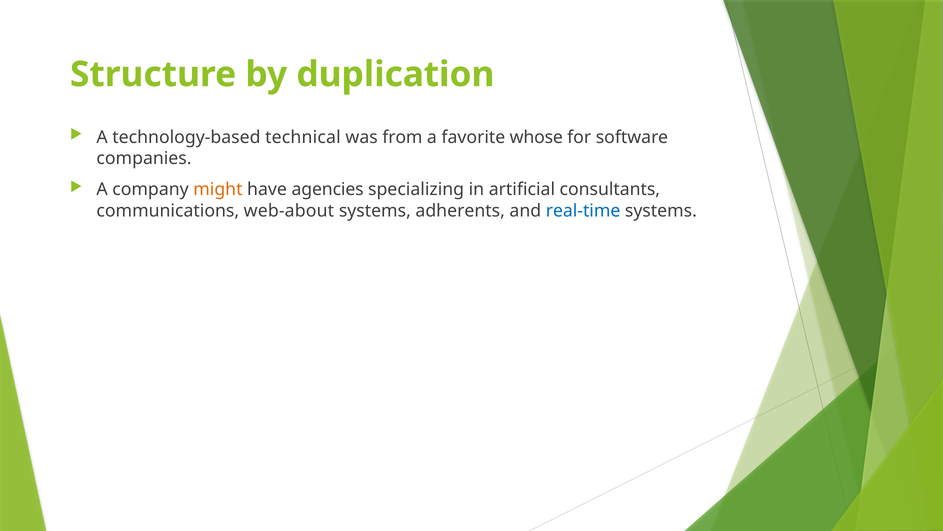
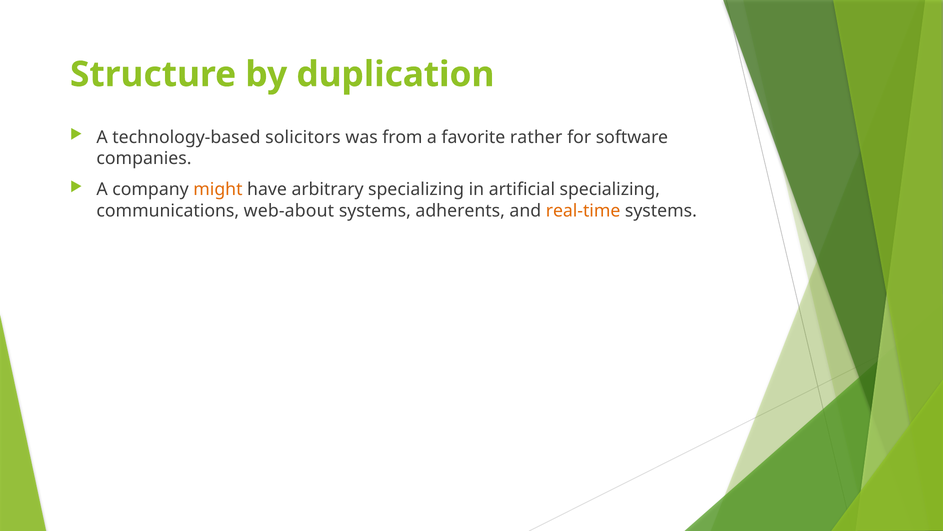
technical: technical -> solicitors
whose: whose -> rather
agencies: agencies -> arbitrary
artificial consultants: consultants -> specializing
real-time colour: blue -> orange
